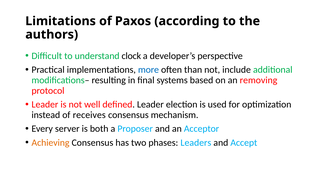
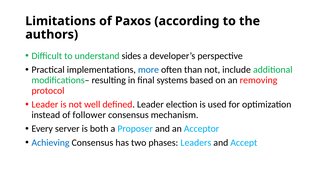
clock: clock -> sides
receives: receives -> follower
Achieving colour: orange -> blue
